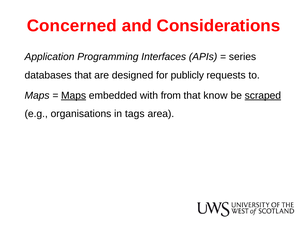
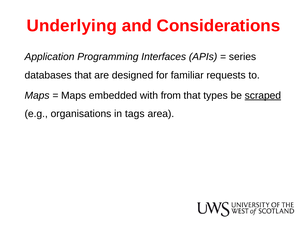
Concerned: Concerned -> Underlying
publicly: publicly -> familiar
Maps at (74, 96) underline: present -> none
know: know -> types
